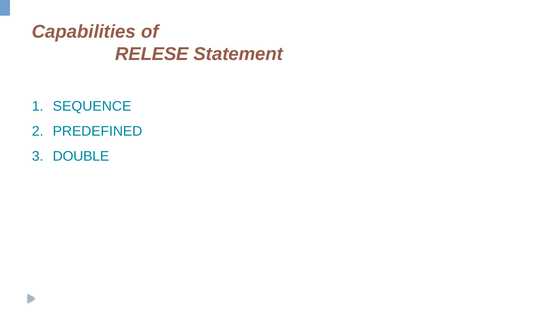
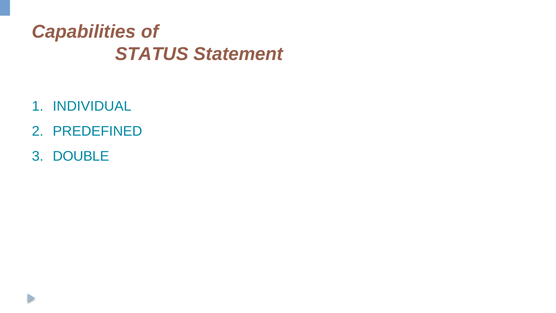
RELESE: RELESE -> STATUS
SEQUENCE: SEQUENCE -> INDIVIDUAL
